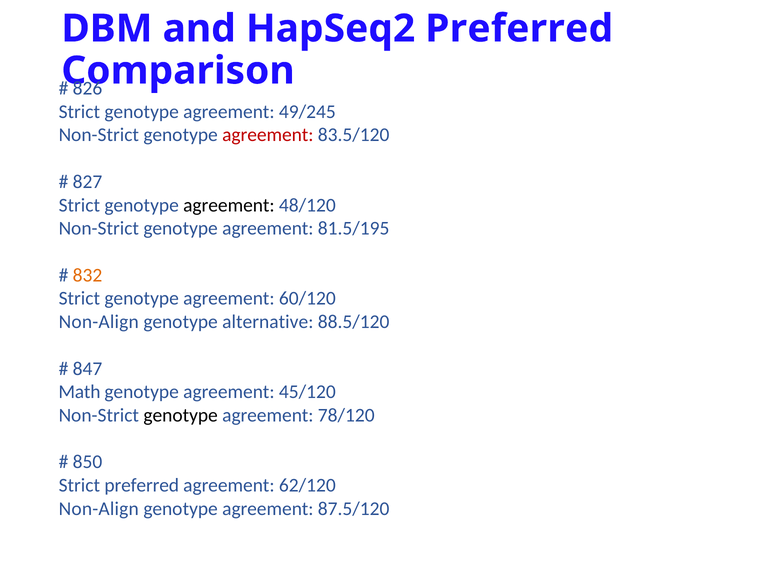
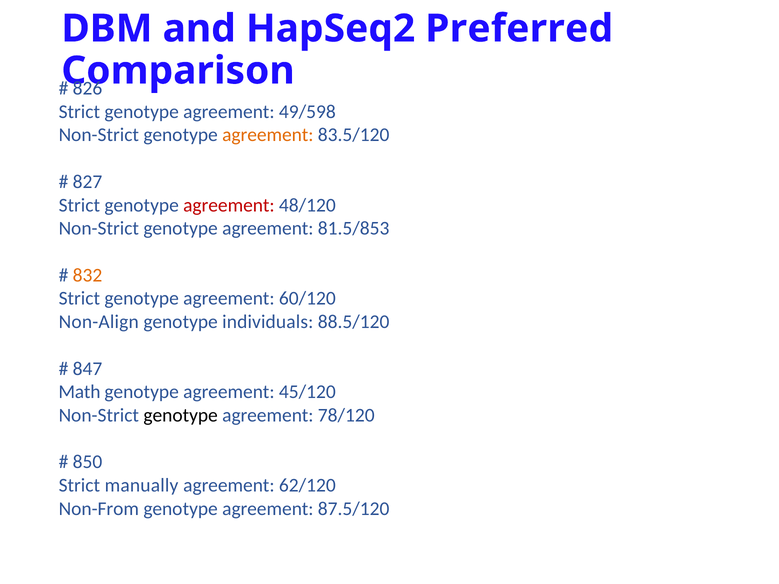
49/245: 49/245 -> 49/598
agreement at (268, 135) colour: red -> orange
agreement at (229, 205) colour: black -> red
81.5/195: 81.5/195 -> 81.5/853
alternative: alternative -> individuals
Strict preferred: preferred -> manually
Non-Align at (99, 509): Non-Align -> Non-From
